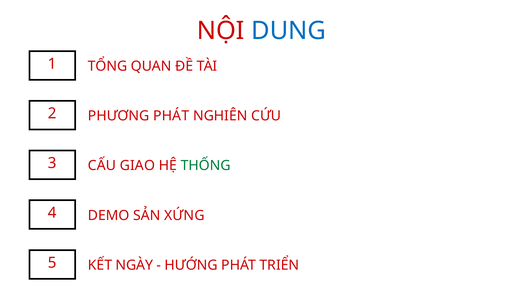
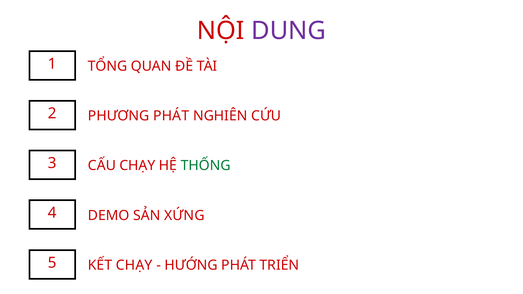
DUNG colour: blue -> purple
CẤU GIAO: GIAO -> CHẠY
KẾT NGÀY: NGÀY -> CHẠY
